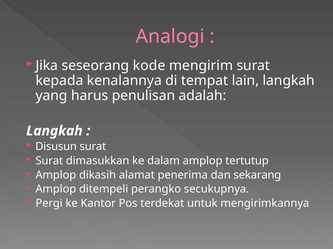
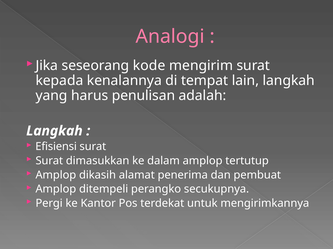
Disusun: Disusun -> Efisiensi
sekarang: sekarang -> pembuat
